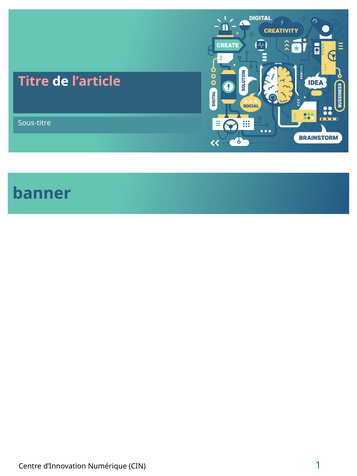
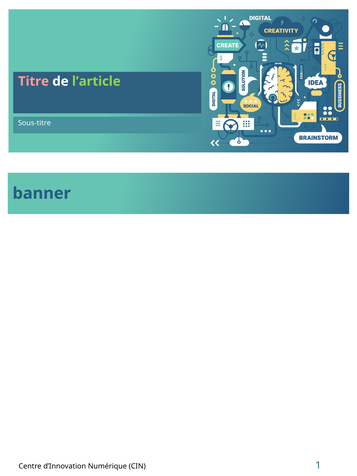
l’article colour: pink -> light green
